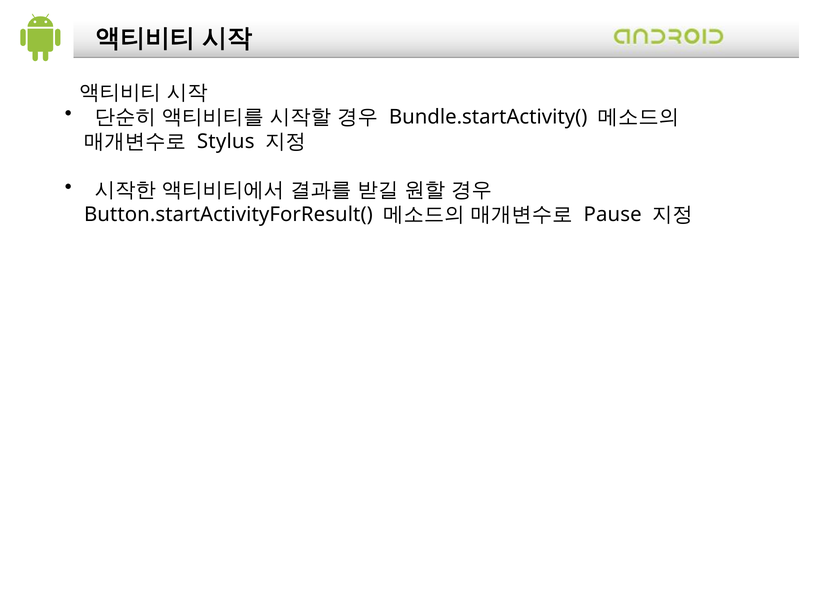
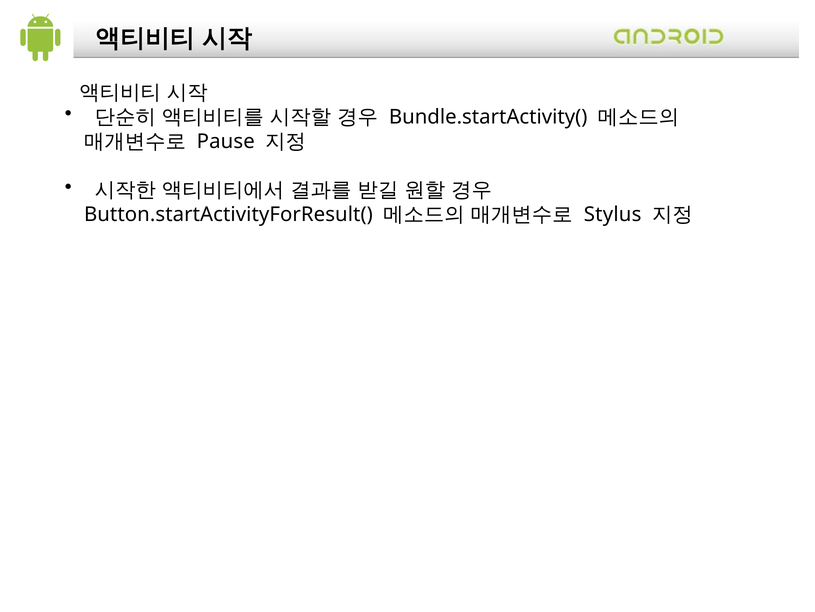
Stylus: Stylus -> Pause
Pause: Pause -> Stylus
